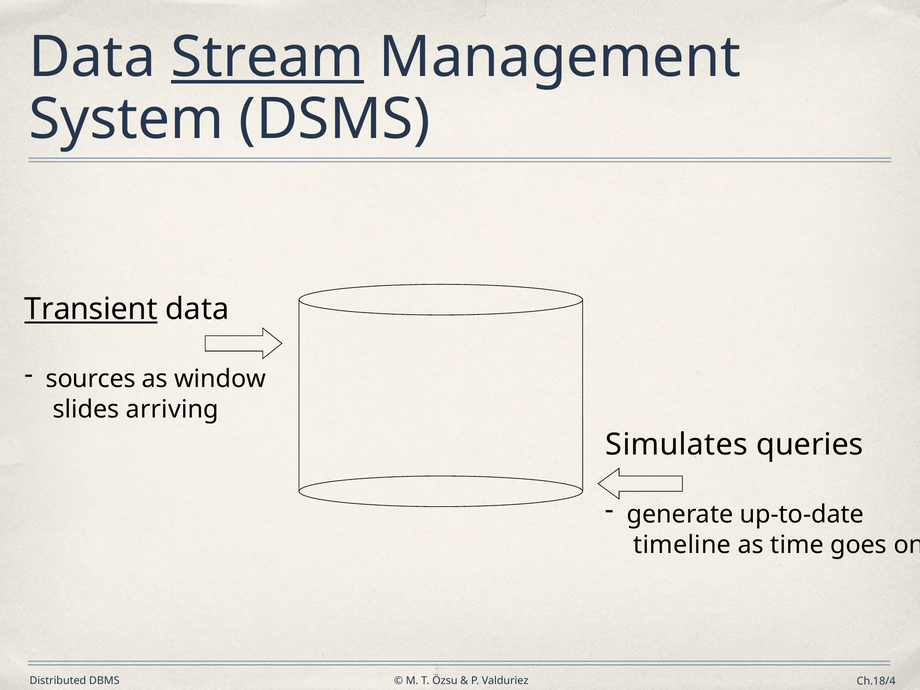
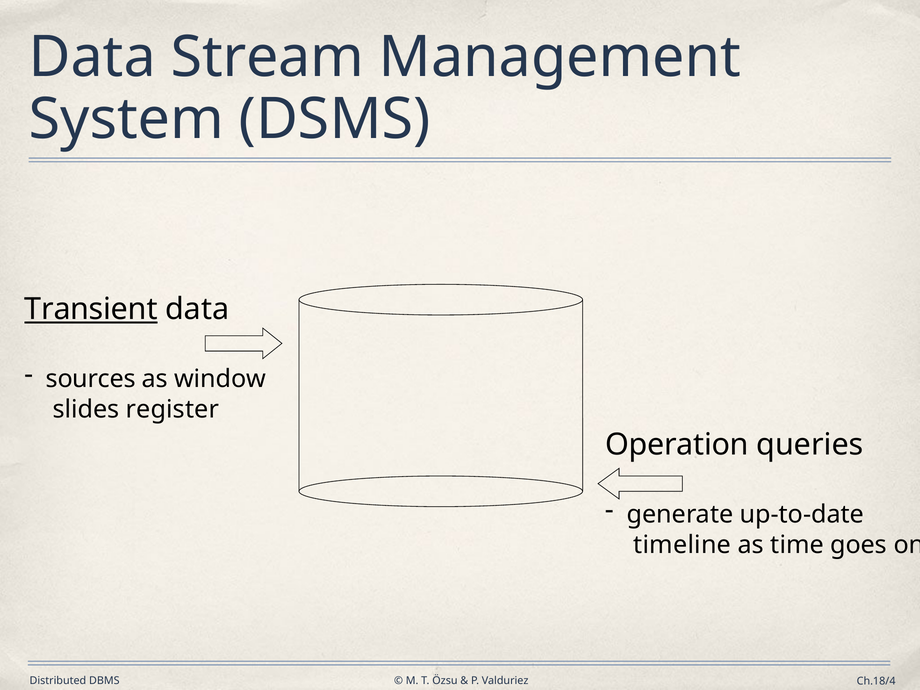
Stream underline: present -> none
arriving: arriving -> register
Simulates: Simulates -> Operation
